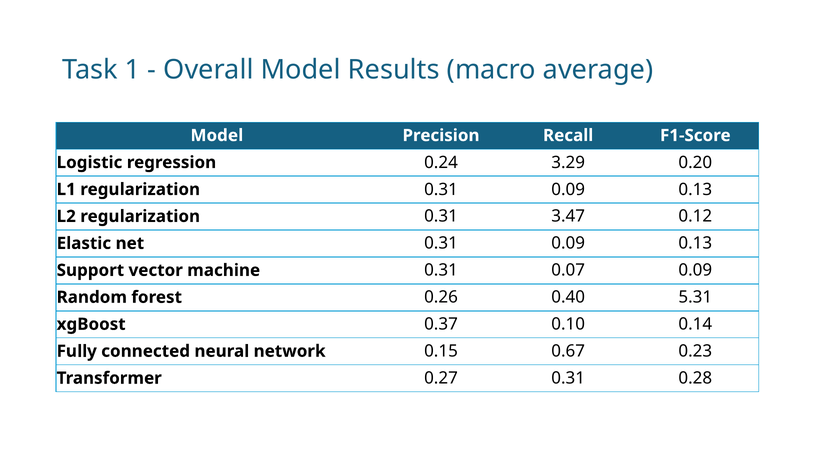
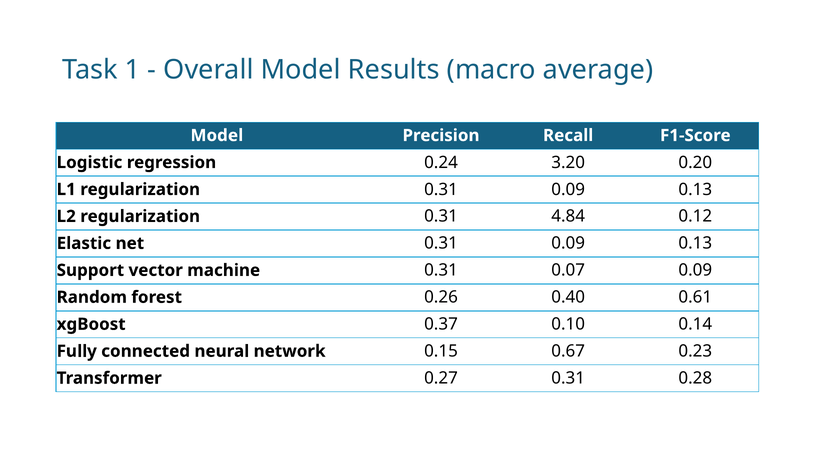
3.29: 3.29 -> 3.20
3.47: 3.47 -> 4.84
5.31: 5.31 -> 0.61
